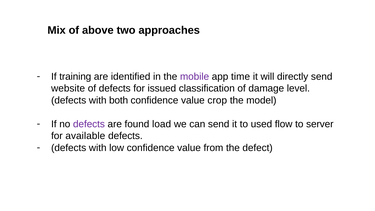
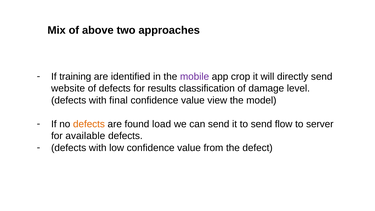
time: time -> crop
issued: issued -> results
both: both -> final
crop: crop -> view
defects at (89, 124) colour: purple -> orange
to used: used -> send
